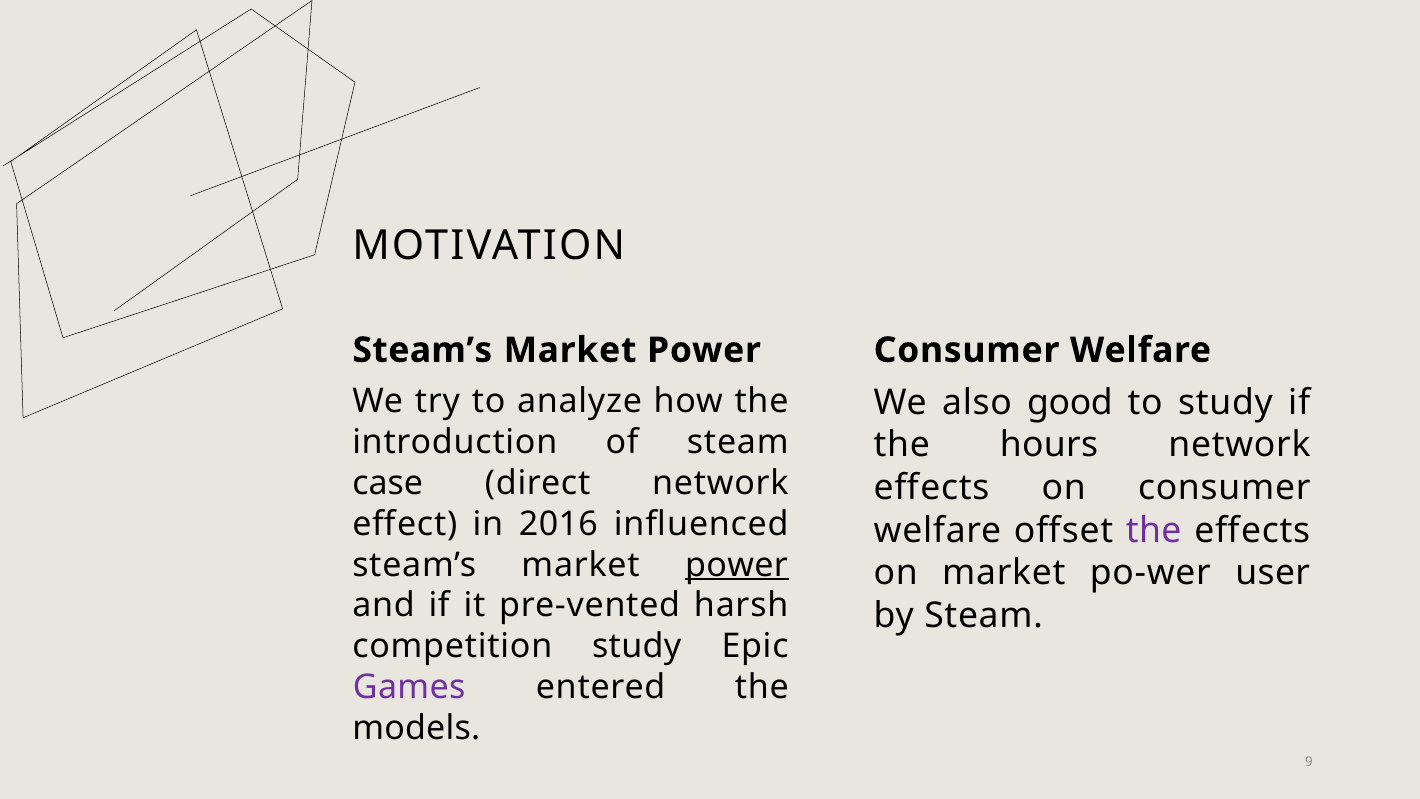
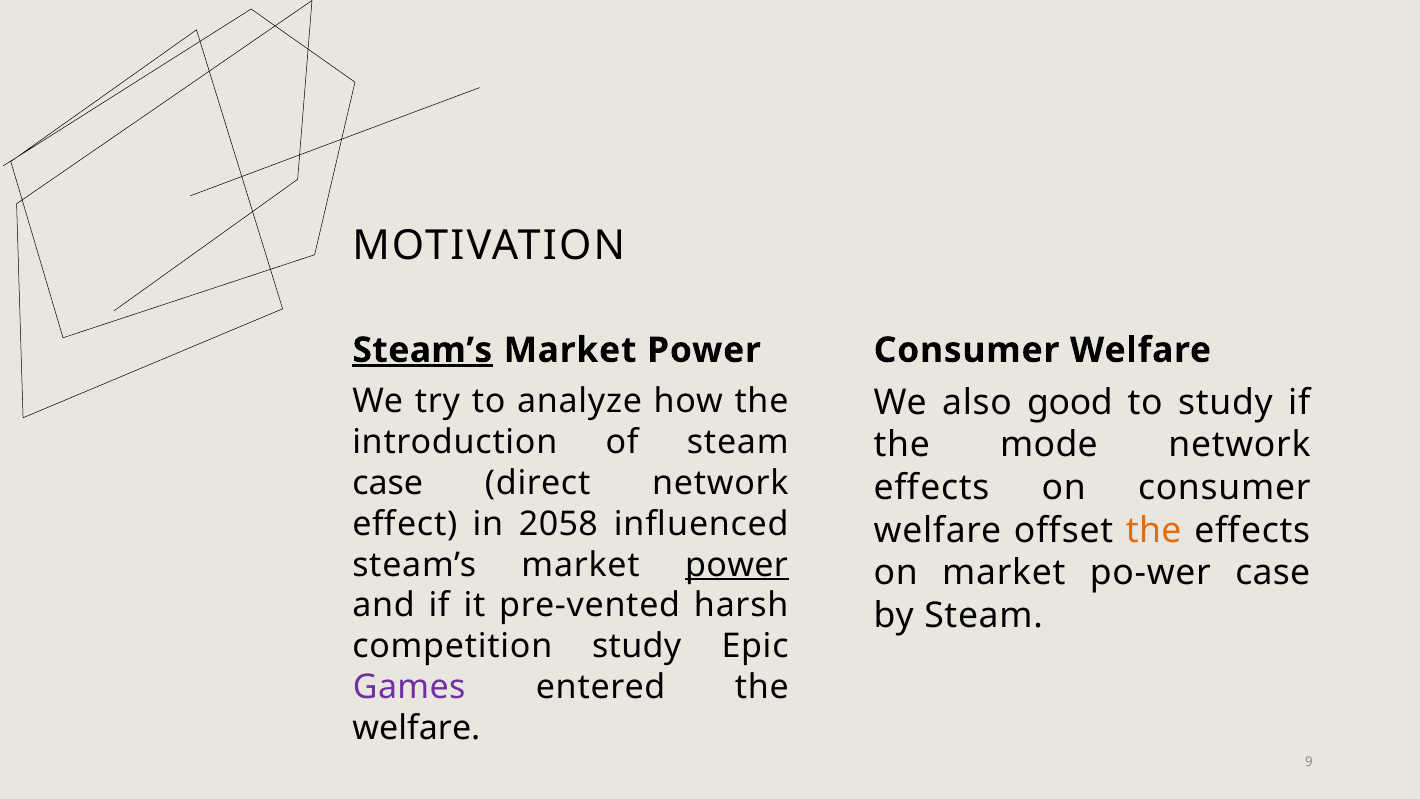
Steam’s at (422, 350) underline: none -> present
hours: hours -> mode
2016: 2016 -> 2058
the at (1154, 530) colour: purple -> orange
po-wer user: user -> case
models at (416, 728): models -> welfare
